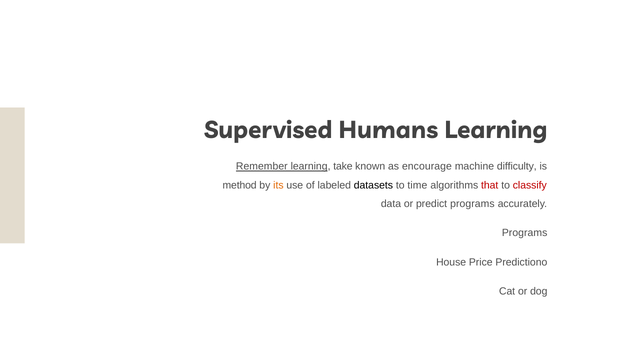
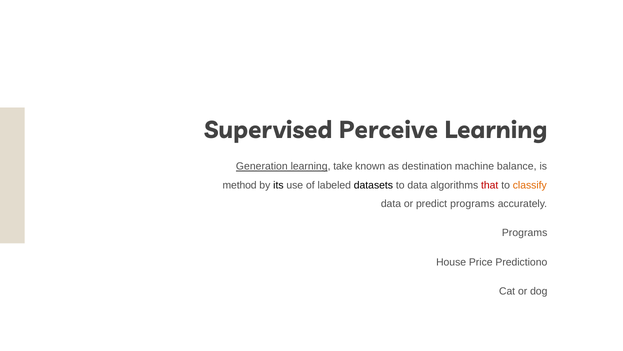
Humans: Humans -> Perceive
Remember: Remember -> Generation
encourage: encourage -> destination
difficulty: difficulty -> balance
its colour: orange -> black
to time: time -> data
classify colour: red -> orange
